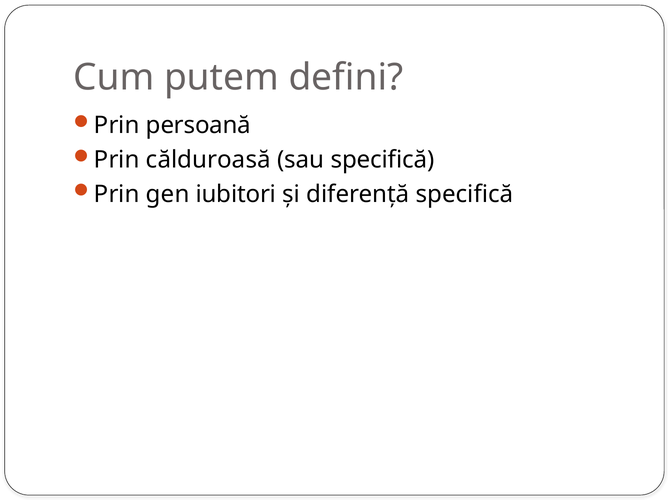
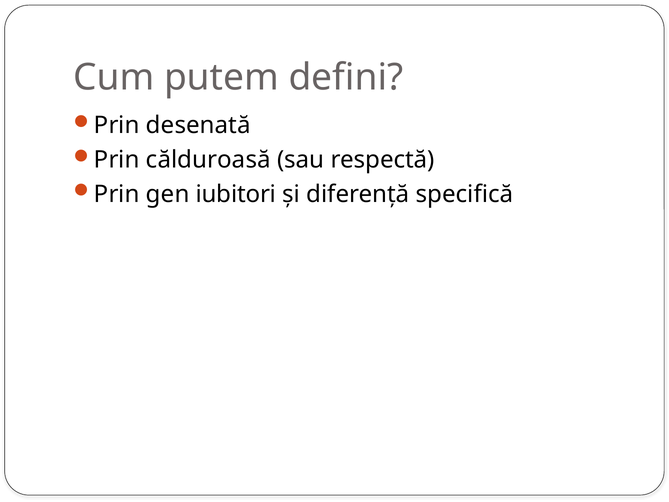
persoană: persoană -> desenată
sau specifică: specifică -> respectă
